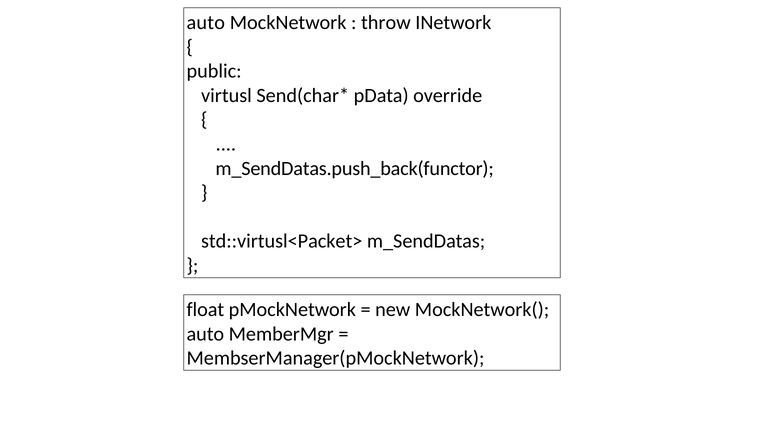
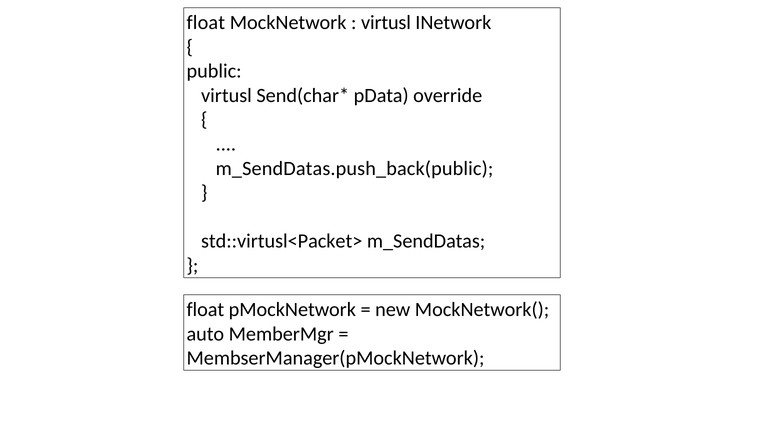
auto at (206, 23): auto -> float
throw at (386, 23): throw -> virtusl
m_SendDatas.push_back(functor: m_SendDatas.push_back(functor -> m_SendDatas.push_back(public
